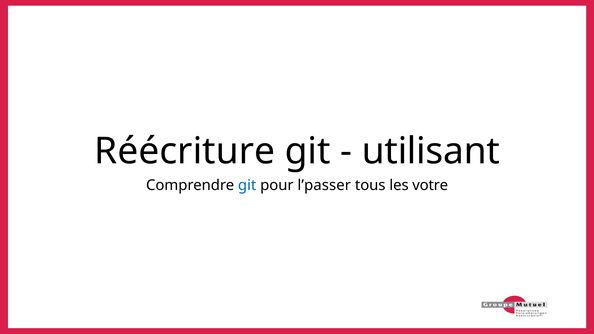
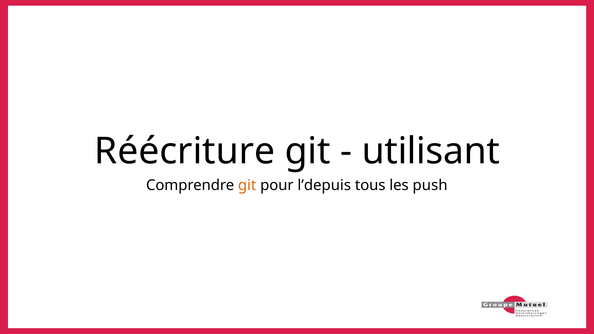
git at (247, 185) colour: blue -> orange
l’passer: l’passer -> l’depuis
votre: votre -> push
